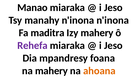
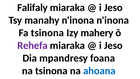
Manao: Manao -> Falifaly
Fa maditra: maditra -> tsinona
na mahery: mahery -> tsinona
ahoana colour: orange -> blue
